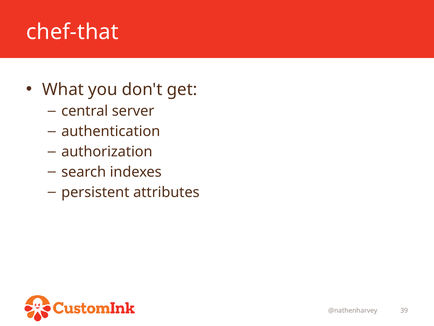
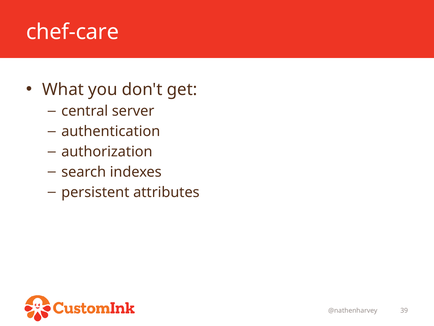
chef-that: chef-that -> chef-care
